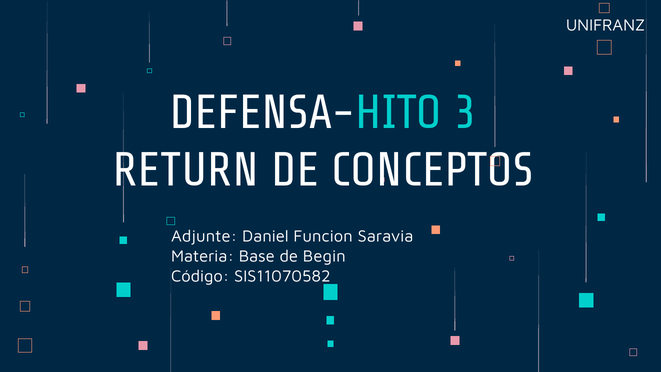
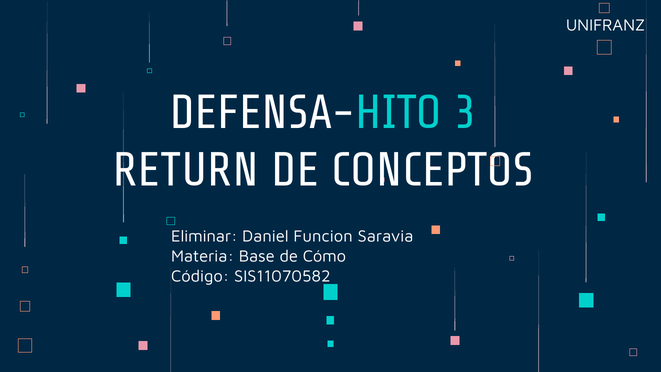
Adjunte: Adjunte -> Eliminar
Begin: Begin -> Cómo
